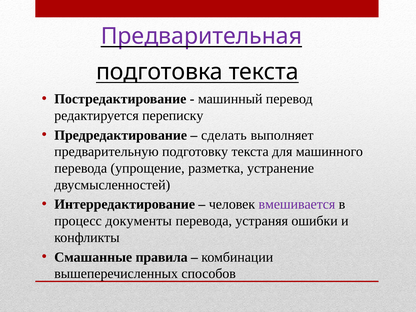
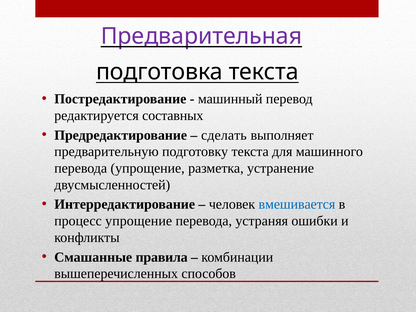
переписку: переписку -> составных
вмешивается colour: purple -> blue
процесс документы: документы -> упрощение
